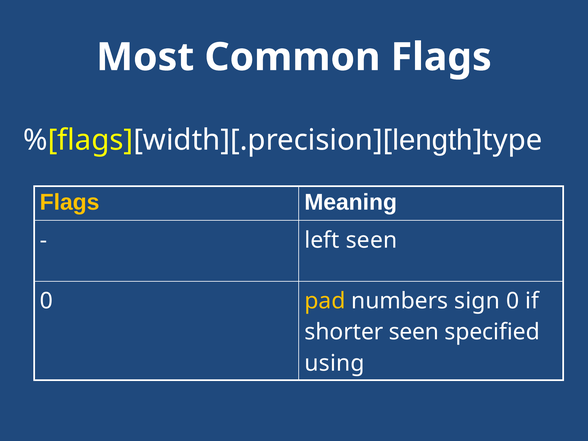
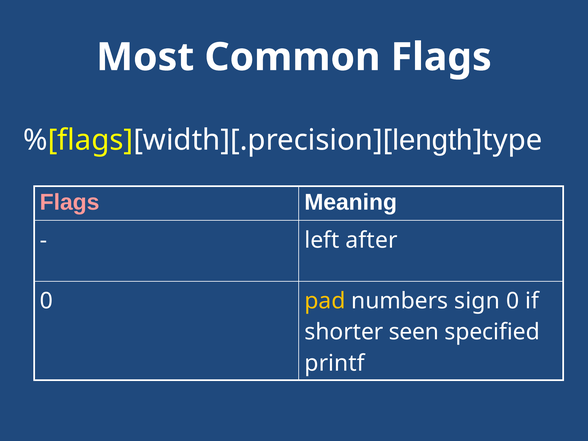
Flags at (70, 202) colour: yellow -> pink
left seen: seen -> after
using: using -> printf
